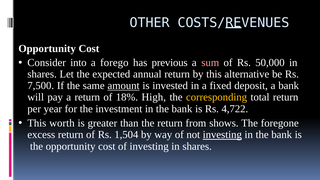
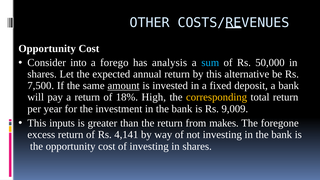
previous: previous -> analysis
sum colour: pink -> light blue
4,722: 4,722 -> 9,009
worth: worth -> inputs
shows: shows -> makes
1,504: 1,504 -> 4,141
investing at (222, 135) underline: present -> none
